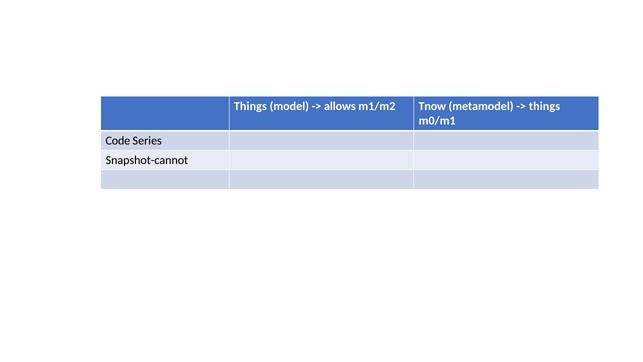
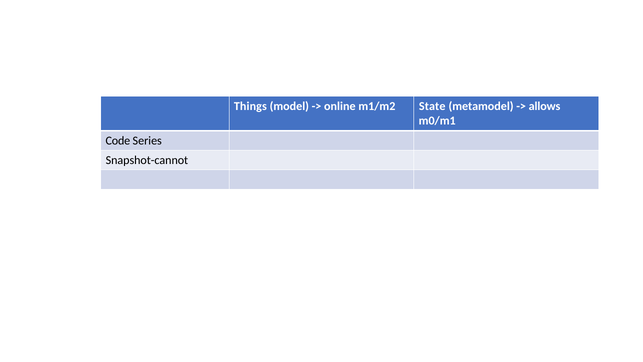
allows: allows -> online
Tnow: Tnow -> State
things at (544, 106): things -> allows
